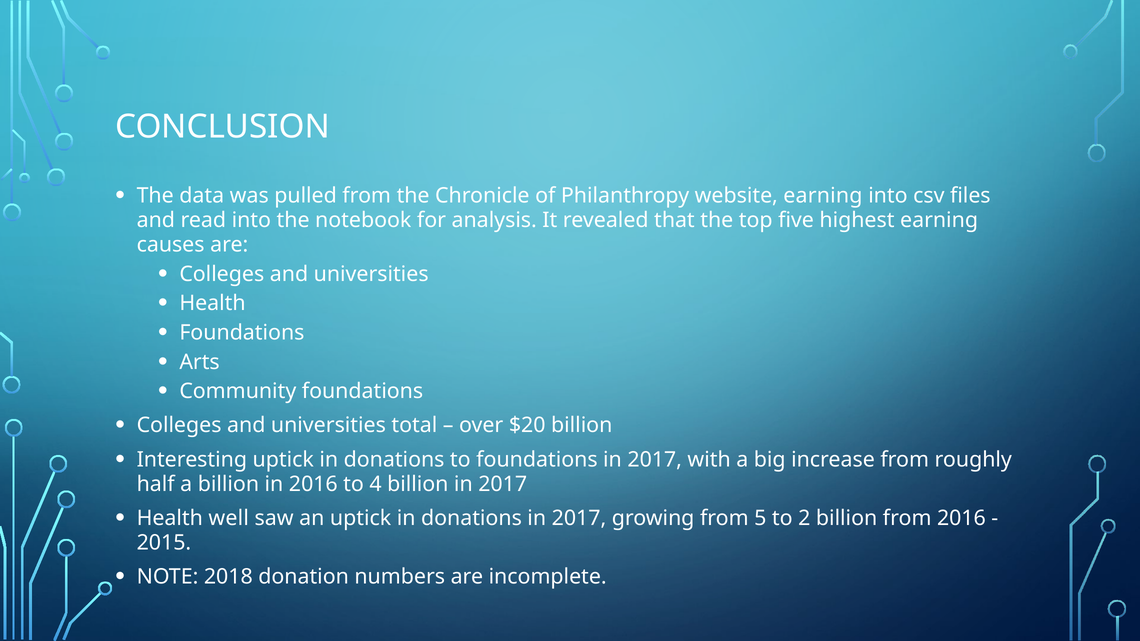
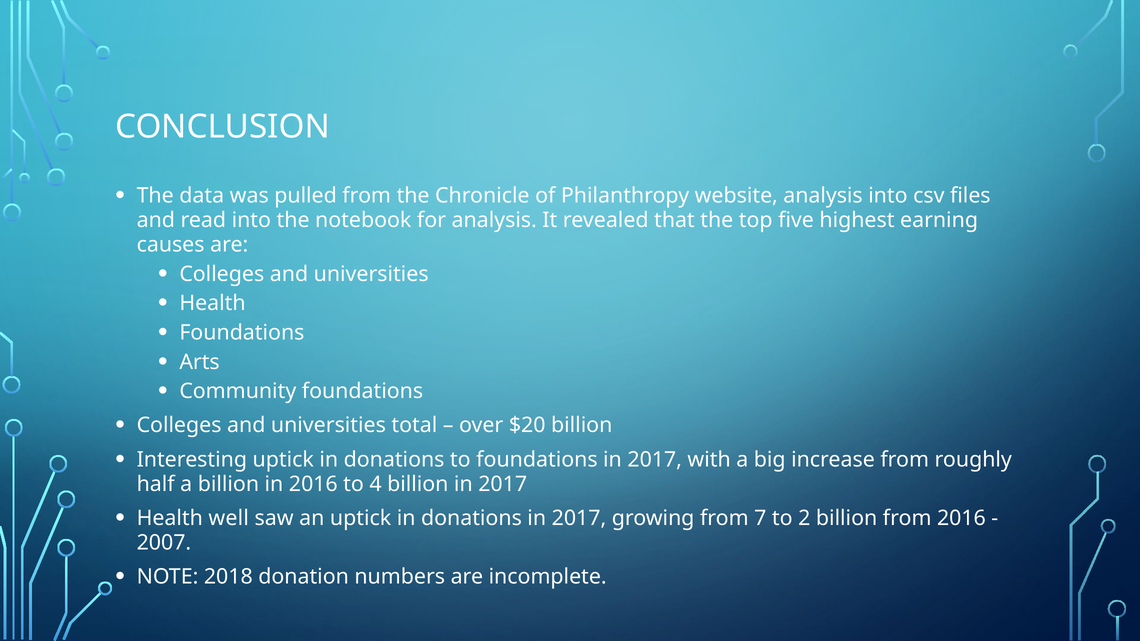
website earning: earning -> analysis
5: 5 -> 7
2015: 2015 -> 2007
